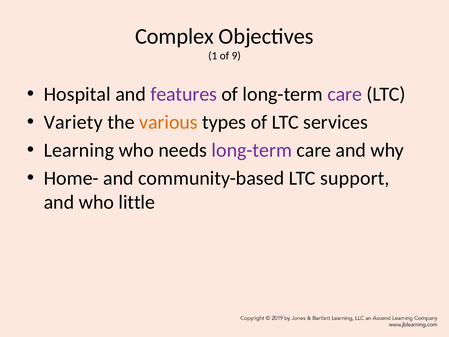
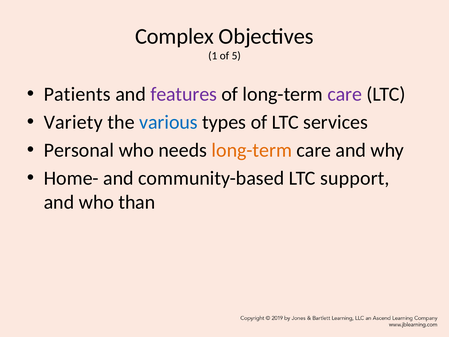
9: 9 -> 5
Hospital: Hospital -> Patients
various colour: orange -> blue
Learning: Learning -> Personal
long-term at (252, 150) colour: purple -> orange
little: little -> than
